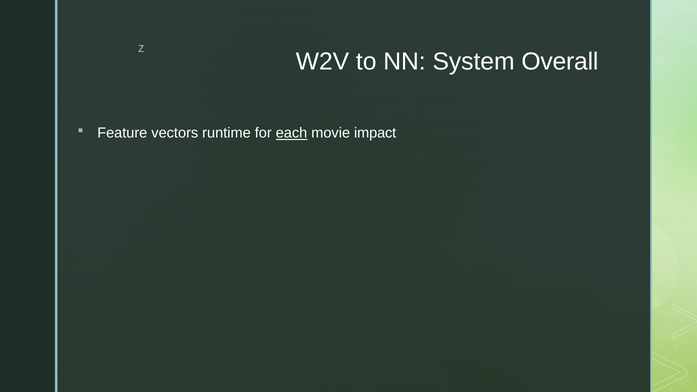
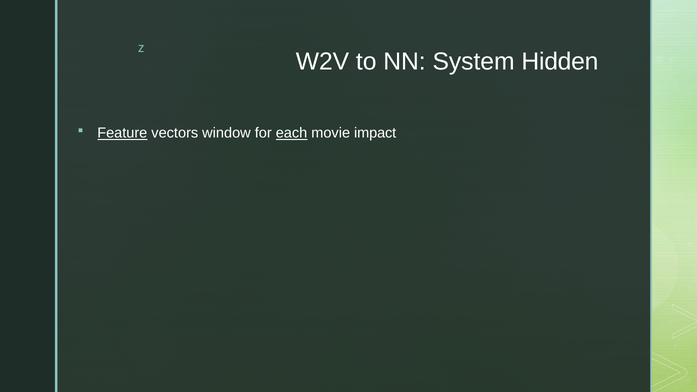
Overall: Overall -> Hidden
Feature underline: none -> present
runtime: runtime -> window
